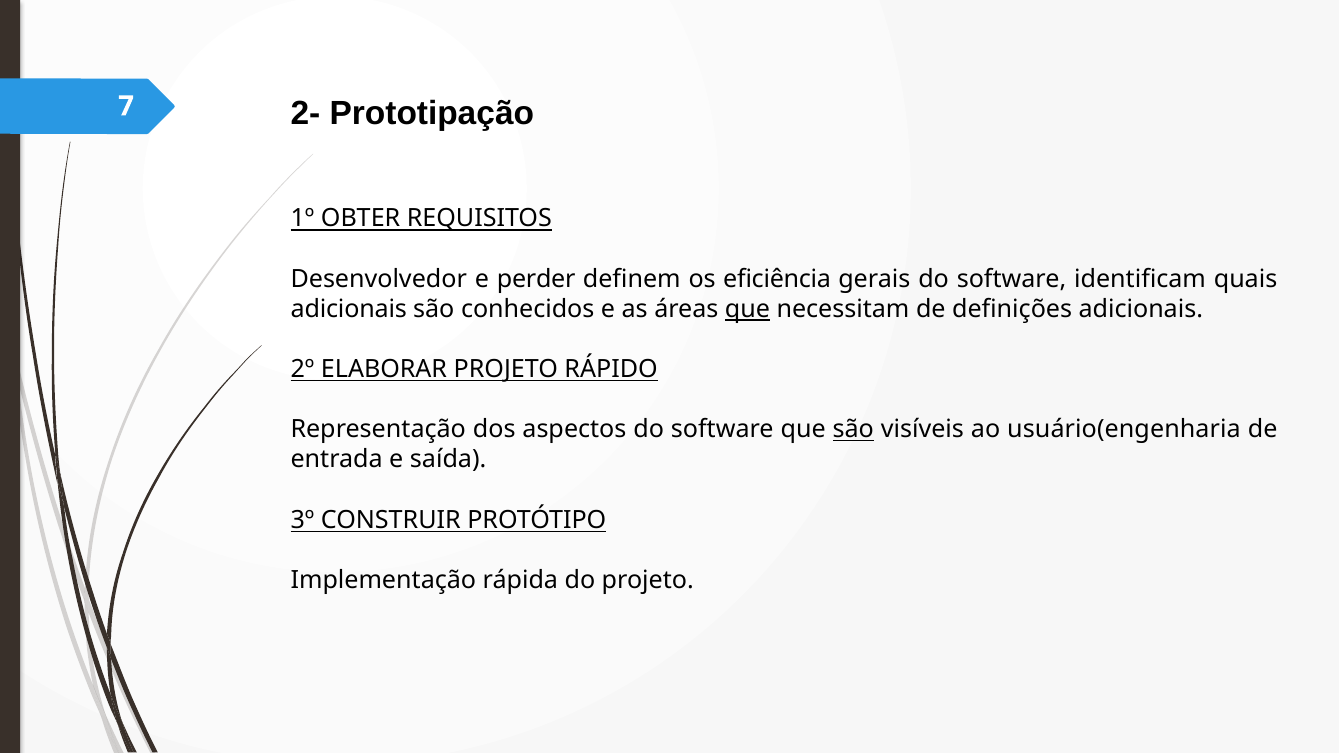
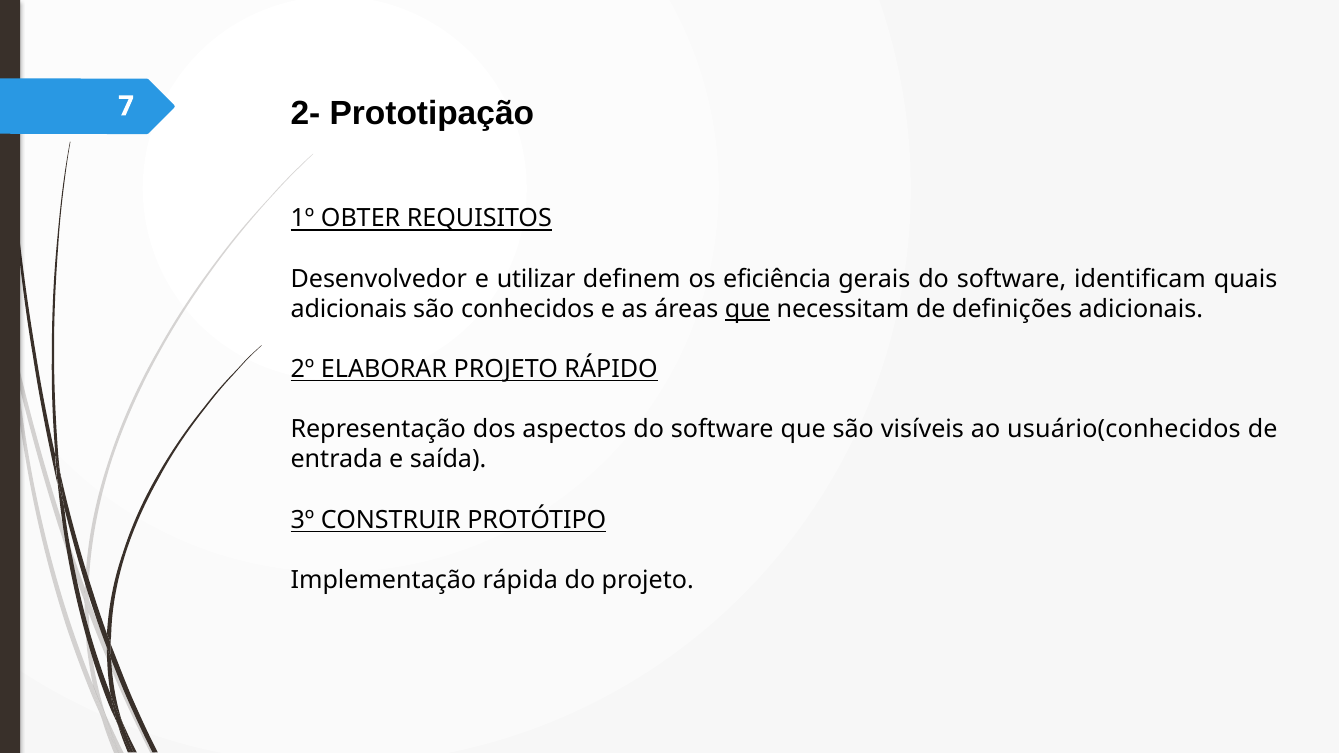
perder: perder -> utilizar
são at (853, 430) underline: present -> none
usuário(engenharia: usuário(engenharia -> usuário(conhecidos
